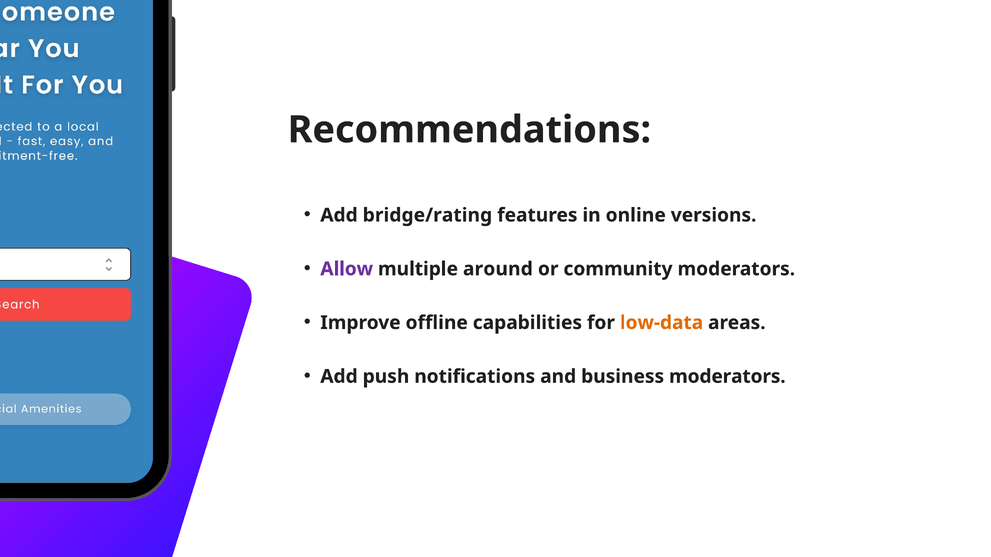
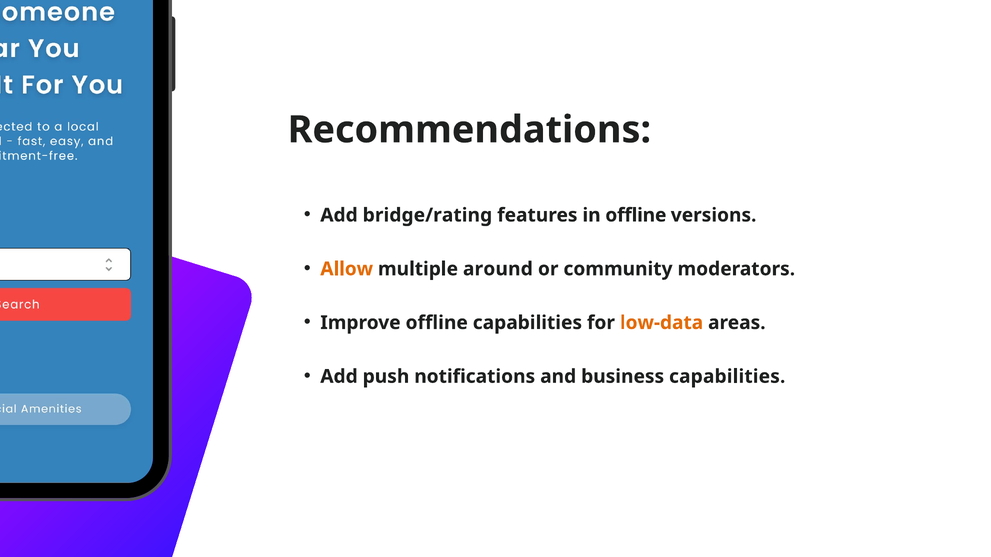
in online: online -> offline
Allow colour: purple -> orange
business moderators: moderators -> capabilities
